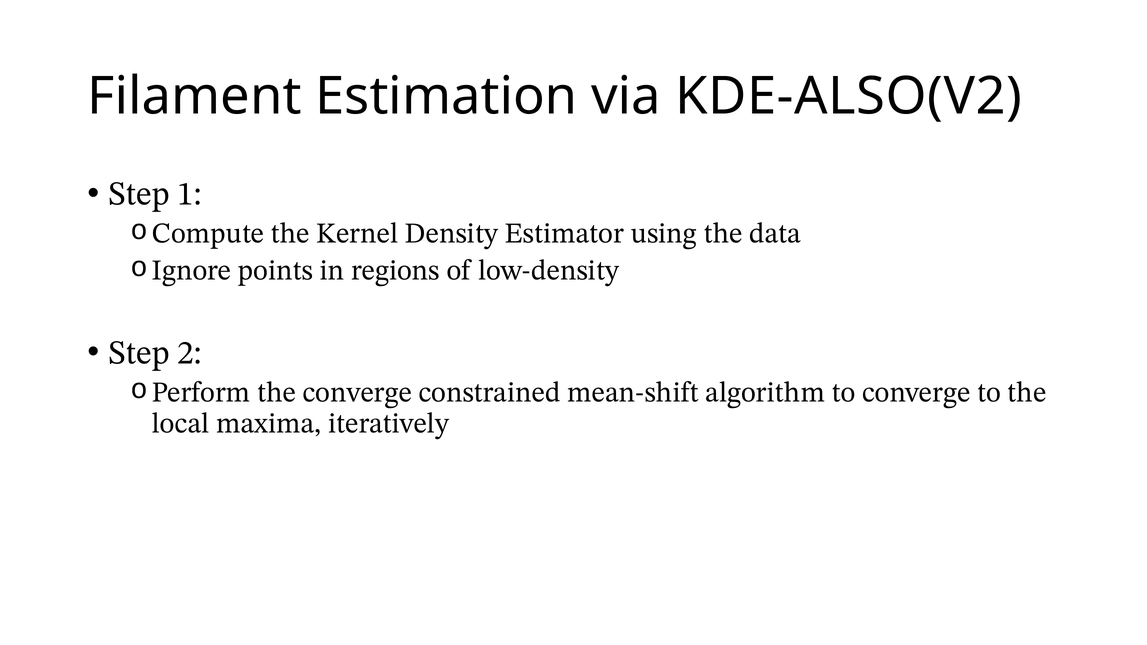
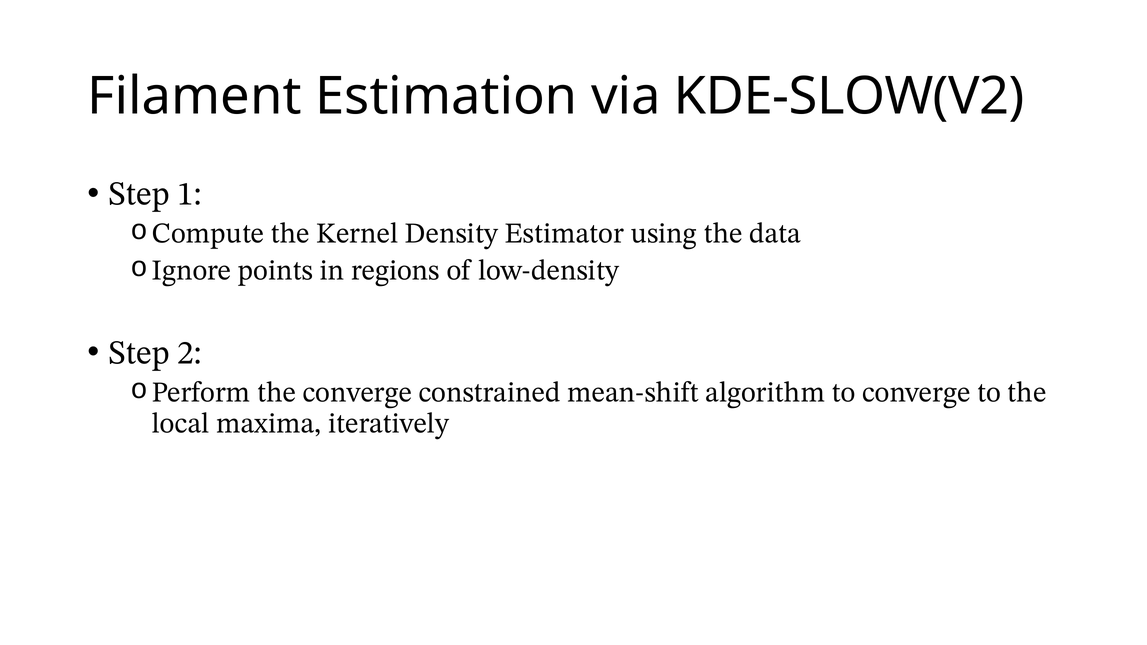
KDE-ALSO(V2: KDE-ALSO(V2 -> KDE-SLOW(V2
